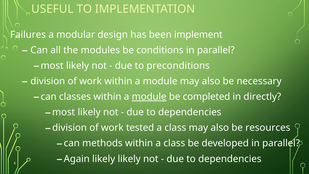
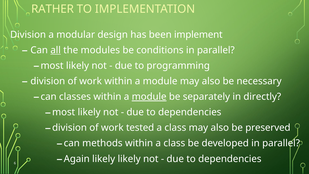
USEFUL: USEFUL -> RATHER
Failures at (28, 35): Failures -> Division
all underline: none -> present
preconditions: preconditions -> programming
completed: completed -> separately
resources: resources -> preserved
